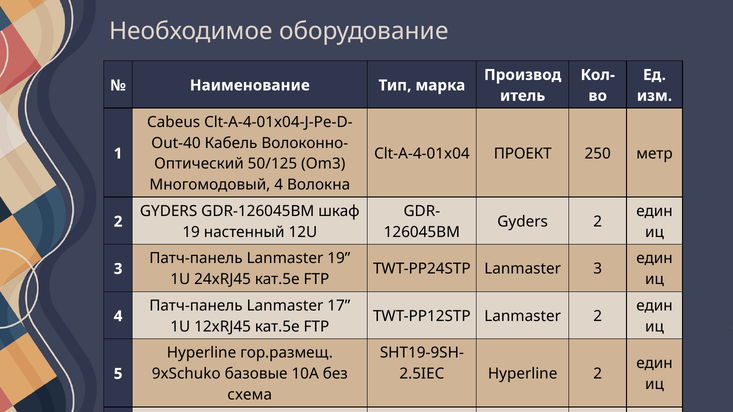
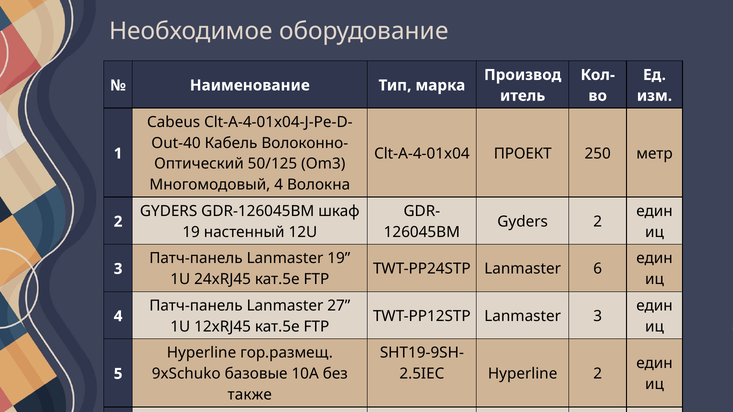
Lanmaster 3: 3 -> 6
17: 17 -> 27
Lanmaster 2: 2 -> 3
схема: схема -> также
